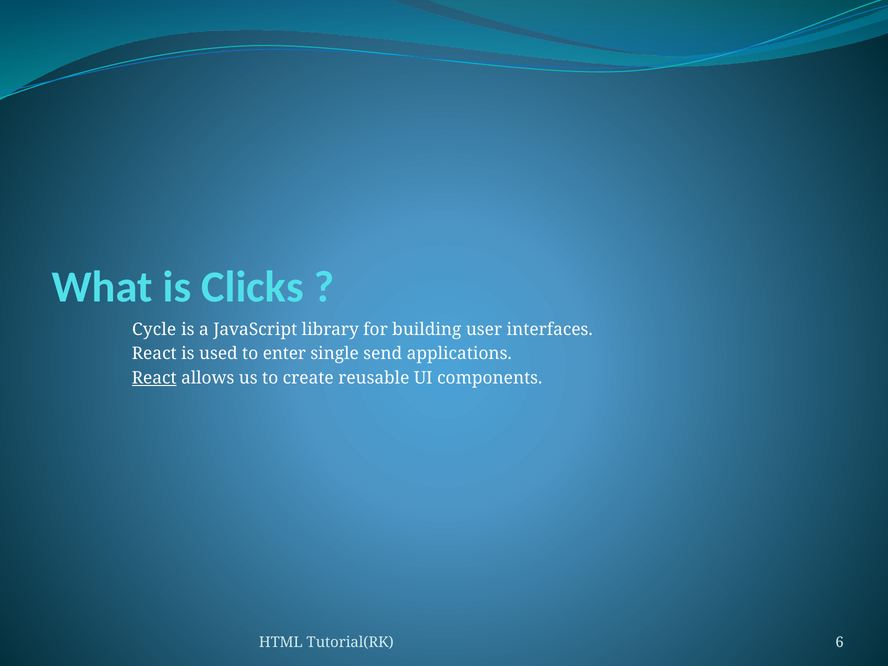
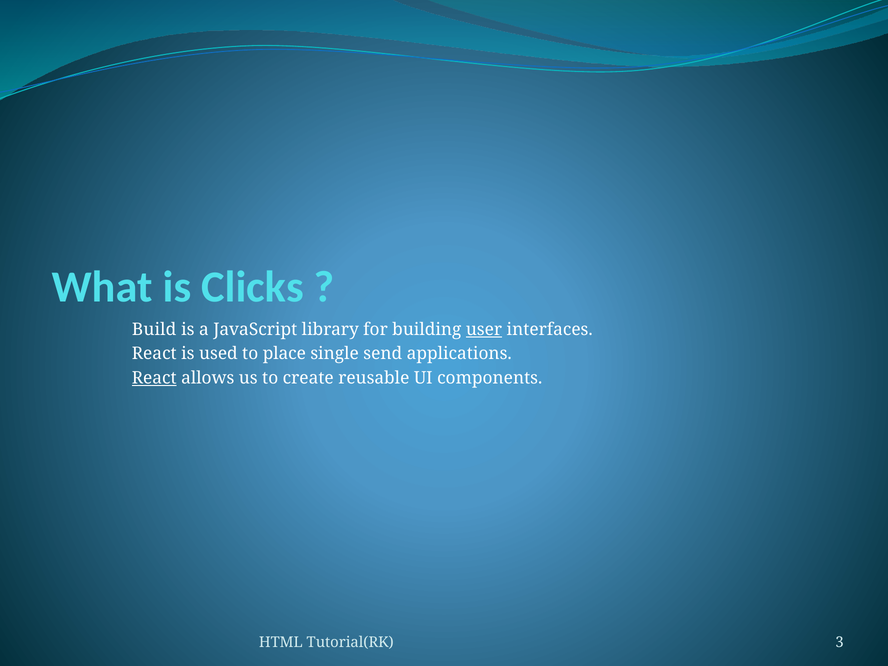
Cycle: Cycle -> Build
user underline: none -> present
enter: enter -> place
6: 6 -> 3
